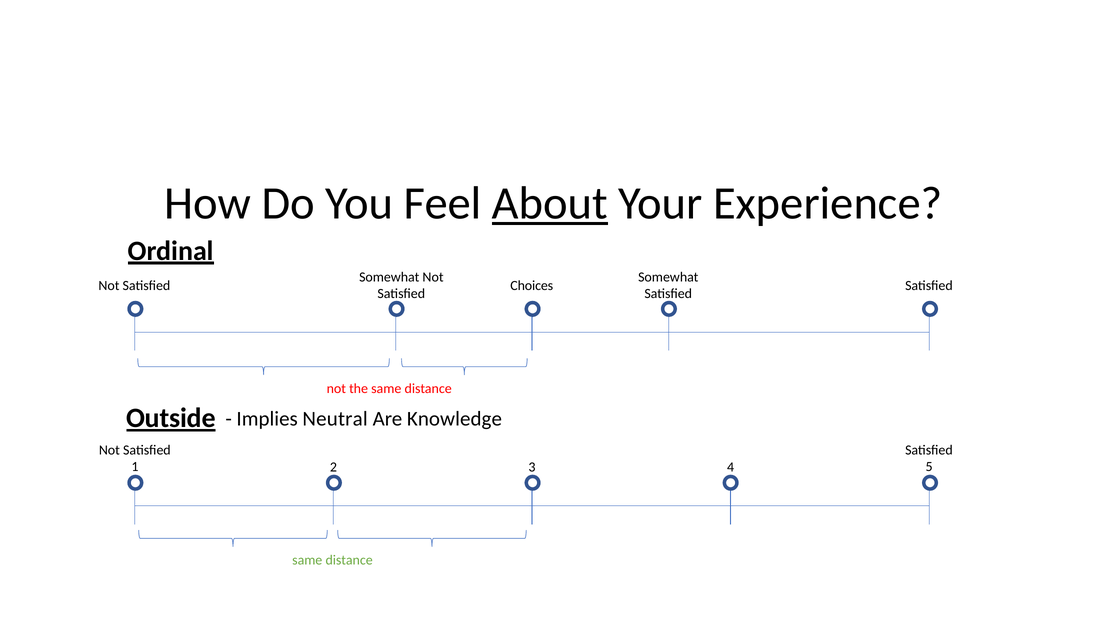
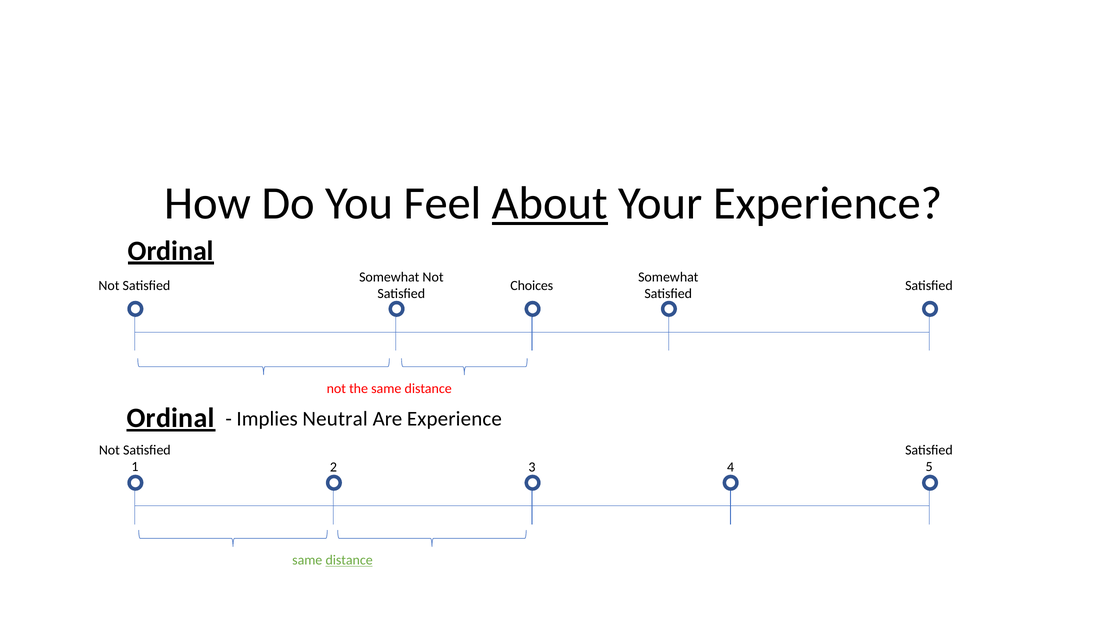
Outside at (171, 418): Outside -> Ordinal
Are Knowledge: Knowledge -> Experience
distance at (349, 560) underline: none -> present
